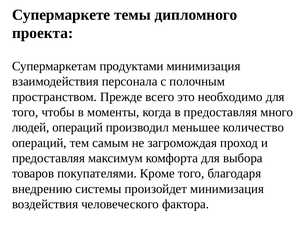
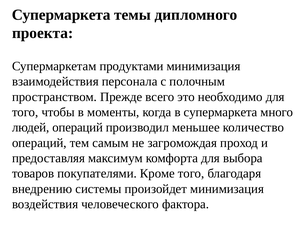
Супермаркете at (61, 15): Супермаркете -> Супермаркета
в предоставляя: предоставляя -> супермаркета
